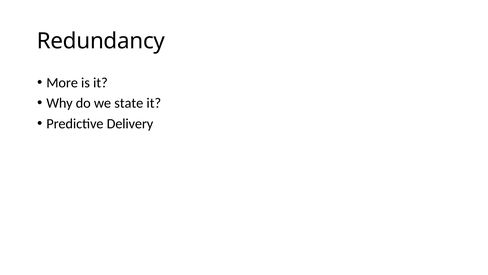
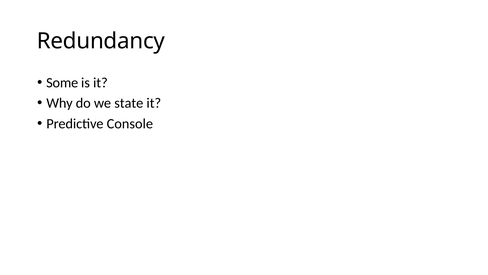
More: More -> Some
Delivery: Delivery -> Console
